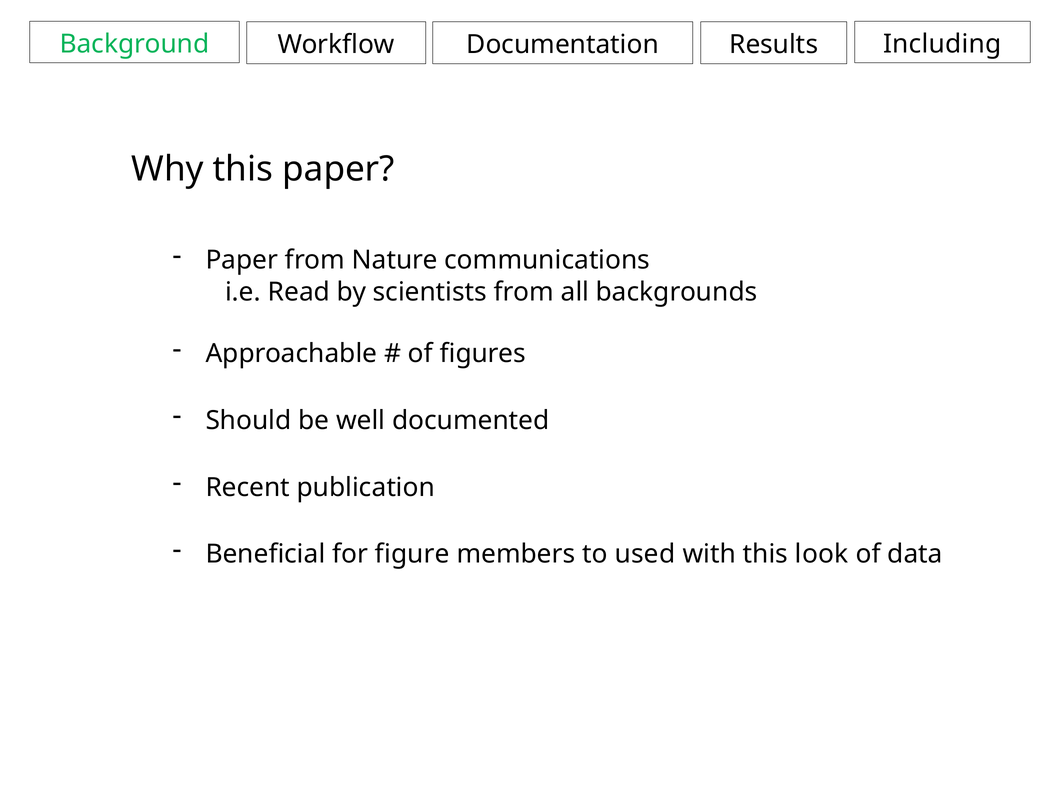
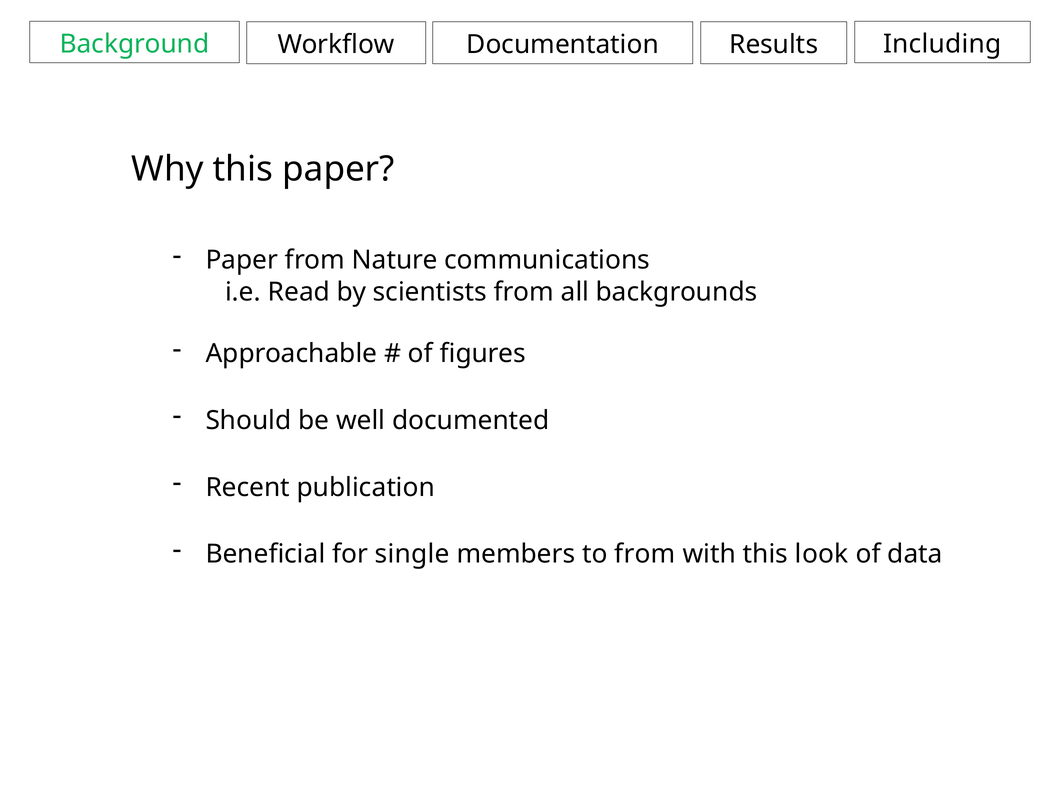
figure: figure -> single
to used: used -> from
